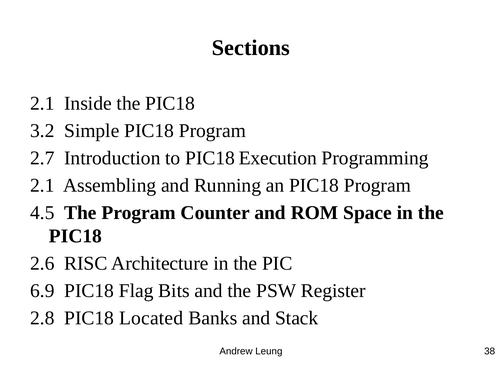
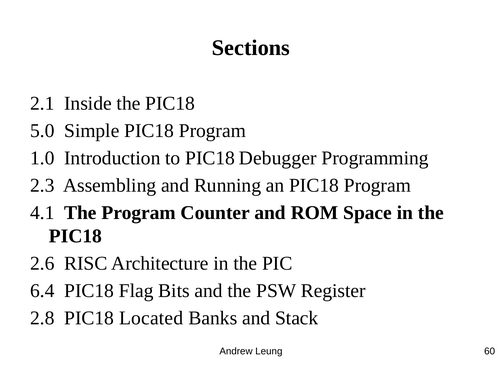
3.2: 3.2 -> 5.0
2.7: 2.7 -> 1.0
Execution: Execution -> Debugger
2.1 at (42, 186): 2.1 -> 2.3
4.5: 4.5 -> 4.1
6.9: 6.9 -> 6.4
38: 38 -> 60
